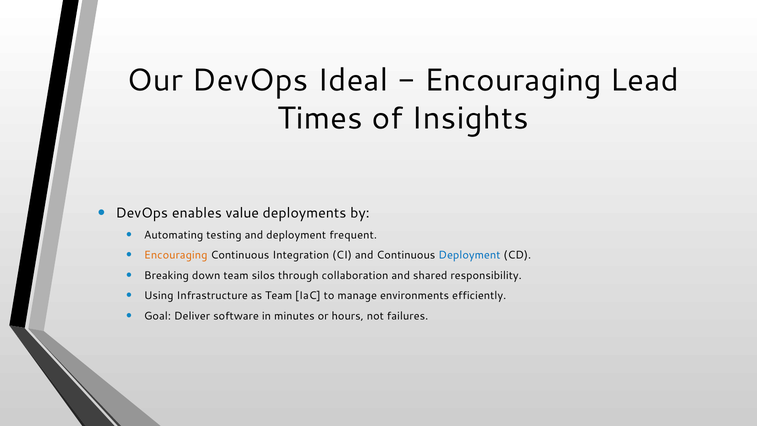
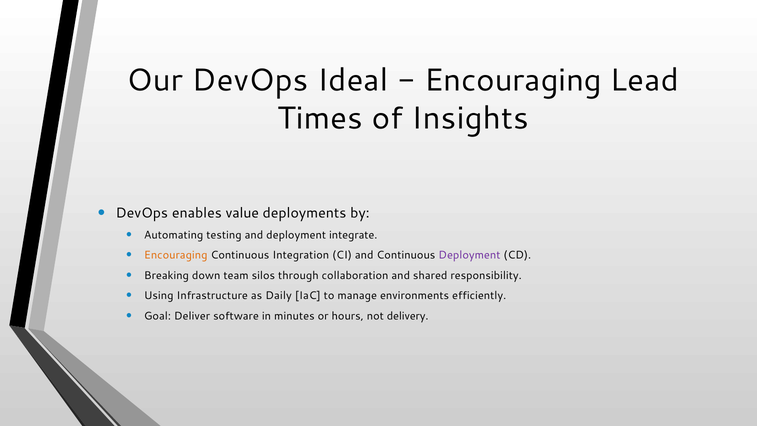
frequent: frequent -> integrate
Deployment at (469, 255) colour: blue -> purple
as Team: Team -> Daily
failures: failures -> delivery
